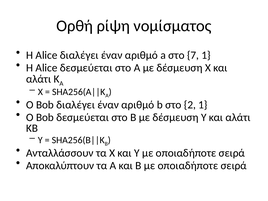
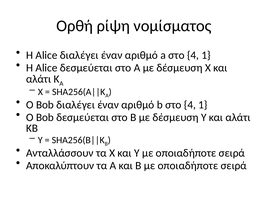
a στο 7: 7 -> 4
b στο 2: 2 -> 4
